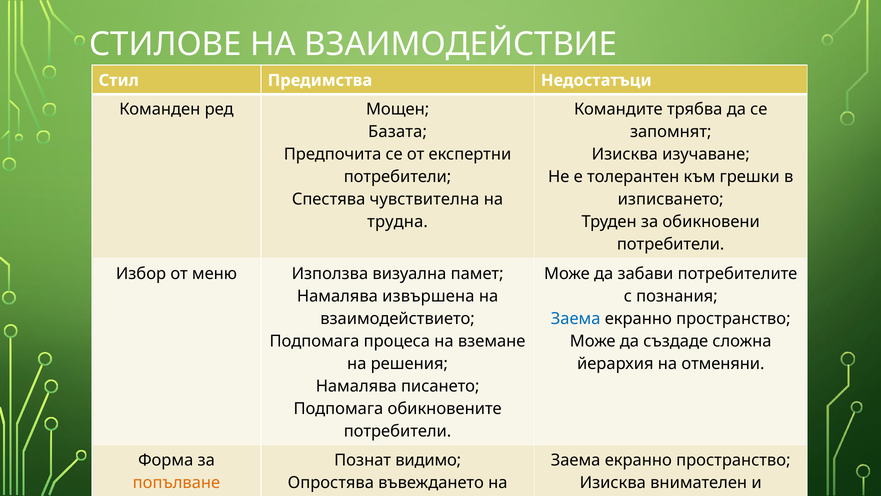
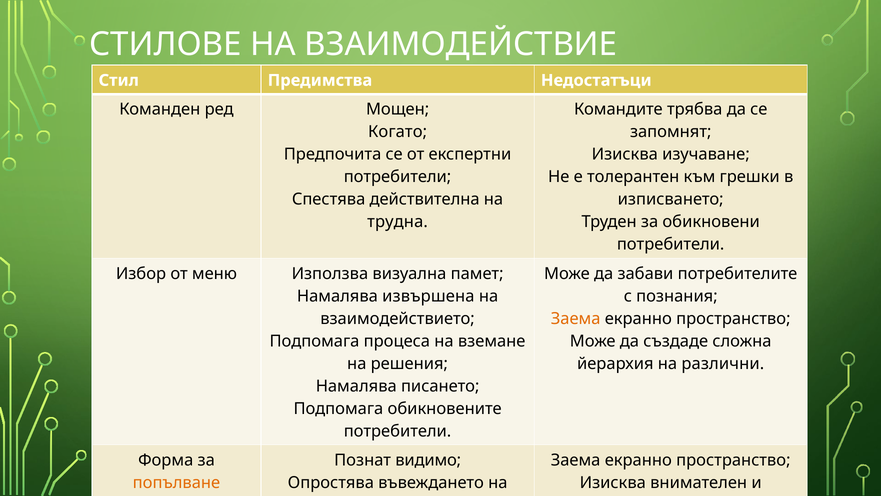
Базата: Базата -> Когато
чувствителна: чувствителна -> действителна
Заема at (576, 318) colour: blue -> orange
отменяни: отменяни -> различни
